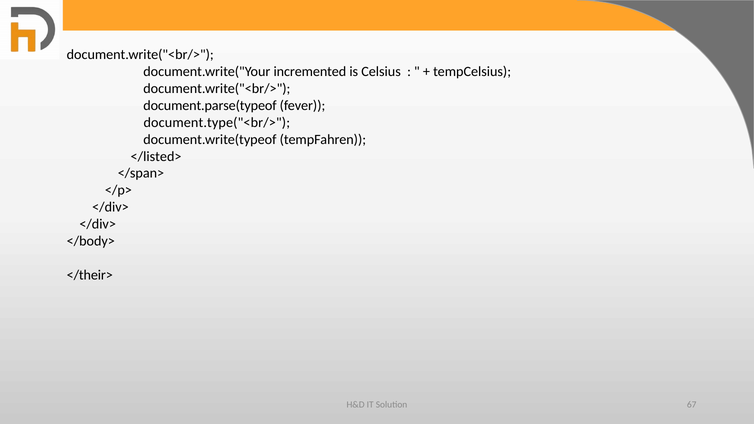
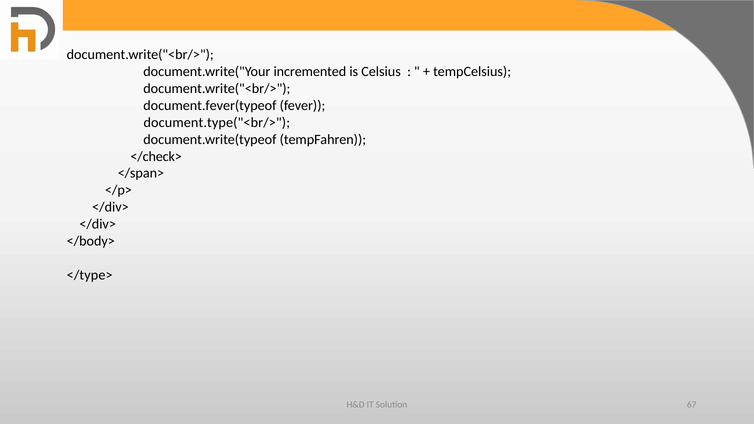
document.parse(typeof: document.parse(typeof -> document.fever(typeof
</listed>: </listed> -> </check>
</their>: </their> -> </type>
